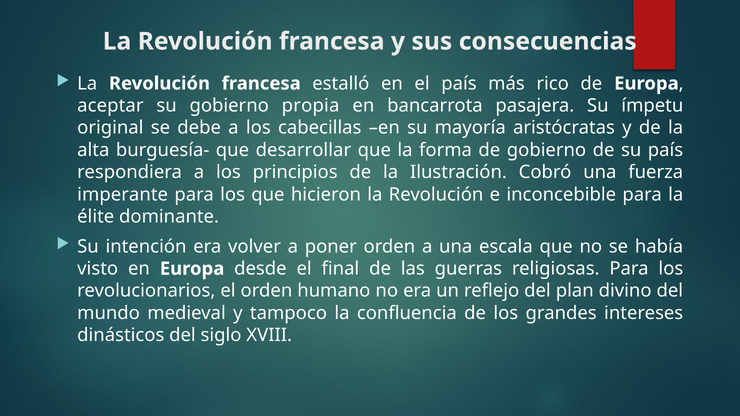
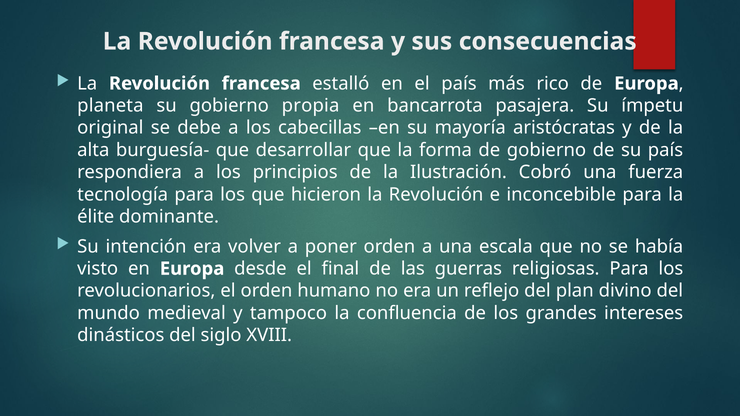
aceptar: aceptar -> planeta
imperante: imperante -> tecnología
